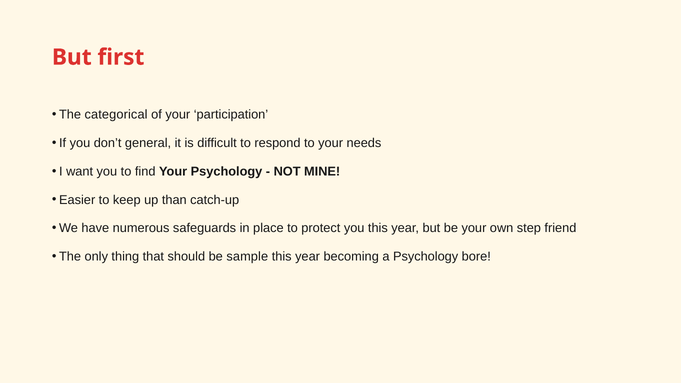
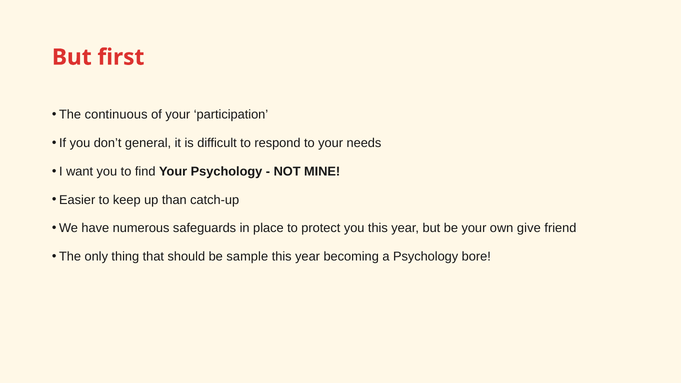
categorical: categorical -> continuous
step: step -> give
